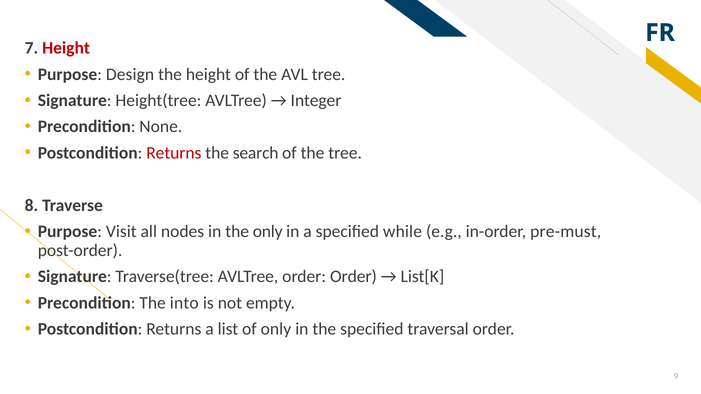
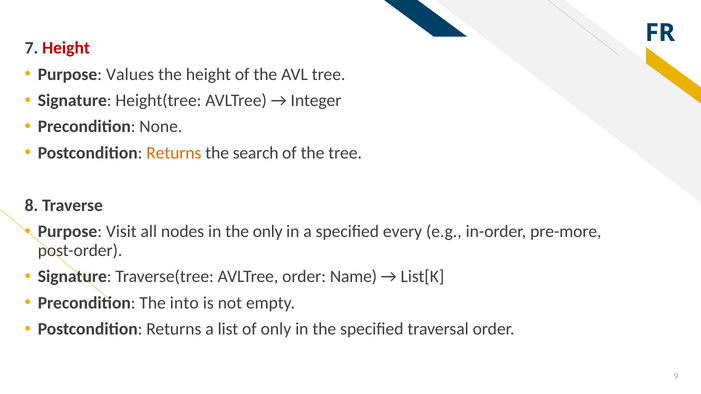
Design: Design -> Values
Returns at (174, 153) colour: red -> orange
while: while -> every
pre-must: pre-must -> pre-more
order Order: Order -> Name
